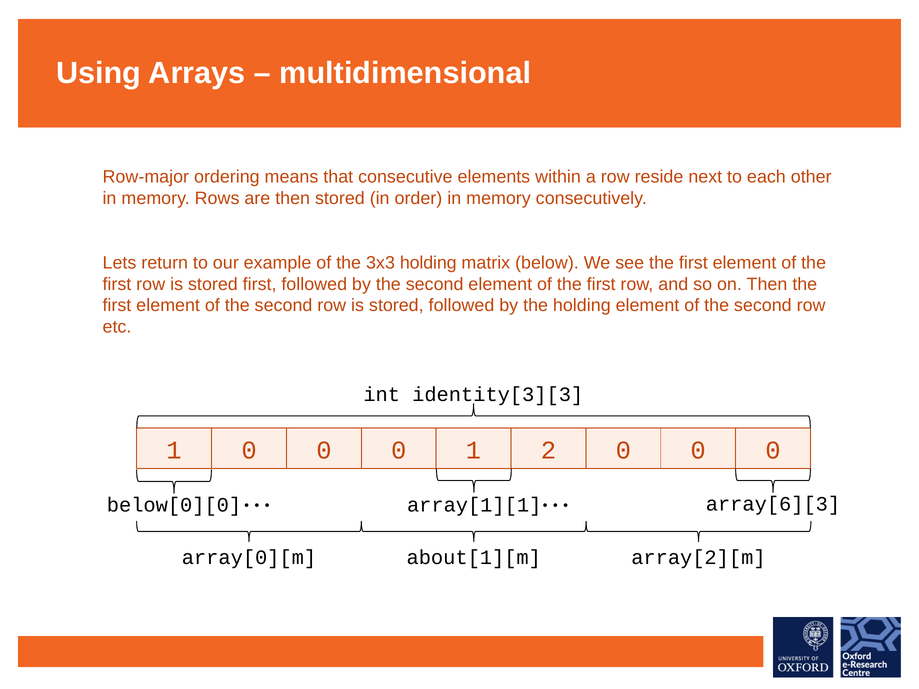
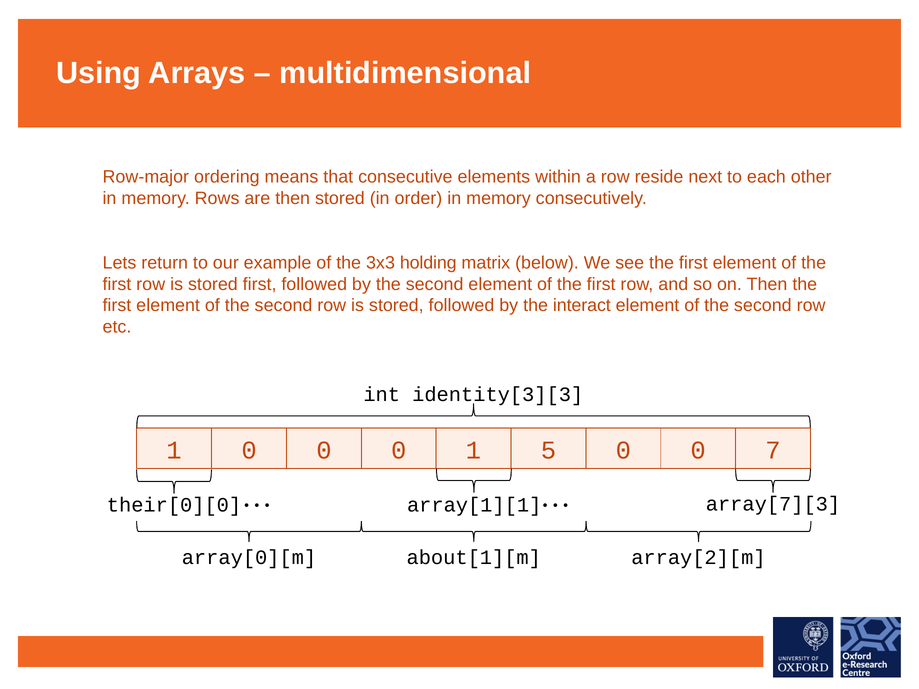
the holding: holding -> interact
2: 2 -> 5
0 at (773, 450): 0 -> 7
array[6][3: array[6][3 -> array[7][3
below[0][0: below[0][0 -> their[0][0
